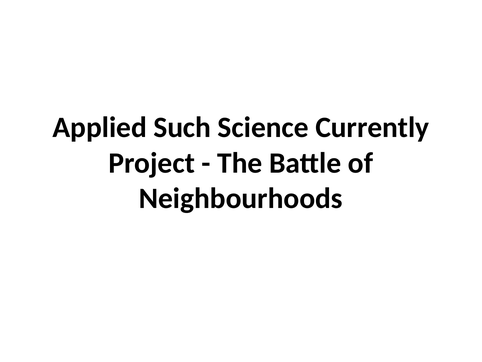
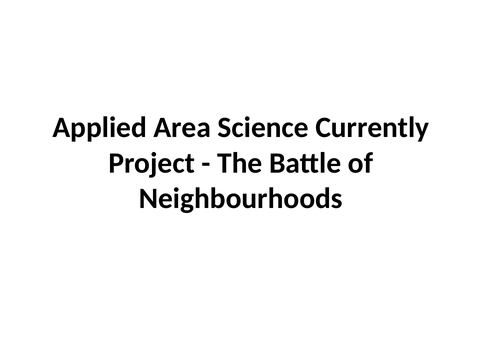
Such: Such -> Area
